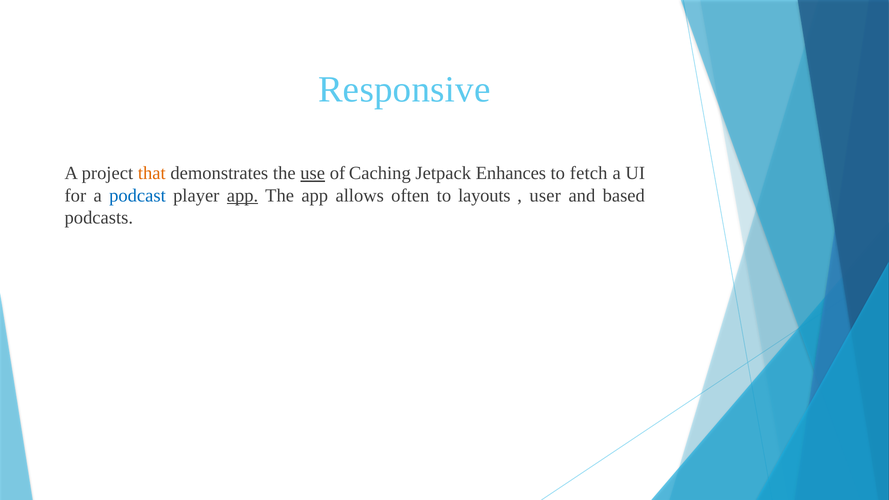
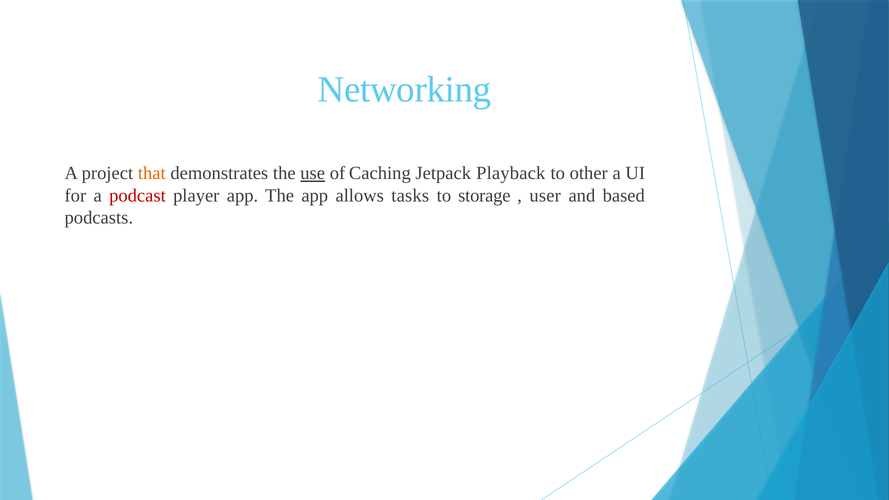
Responsive: Responsive -> Networking
Enhances: Enhances -> Playback
fetch: fetch -> other
podcast colour: blue -> red
app at (243, 196) underline: present -> none
often: often -> tasks
layouts: layouts -> storage
